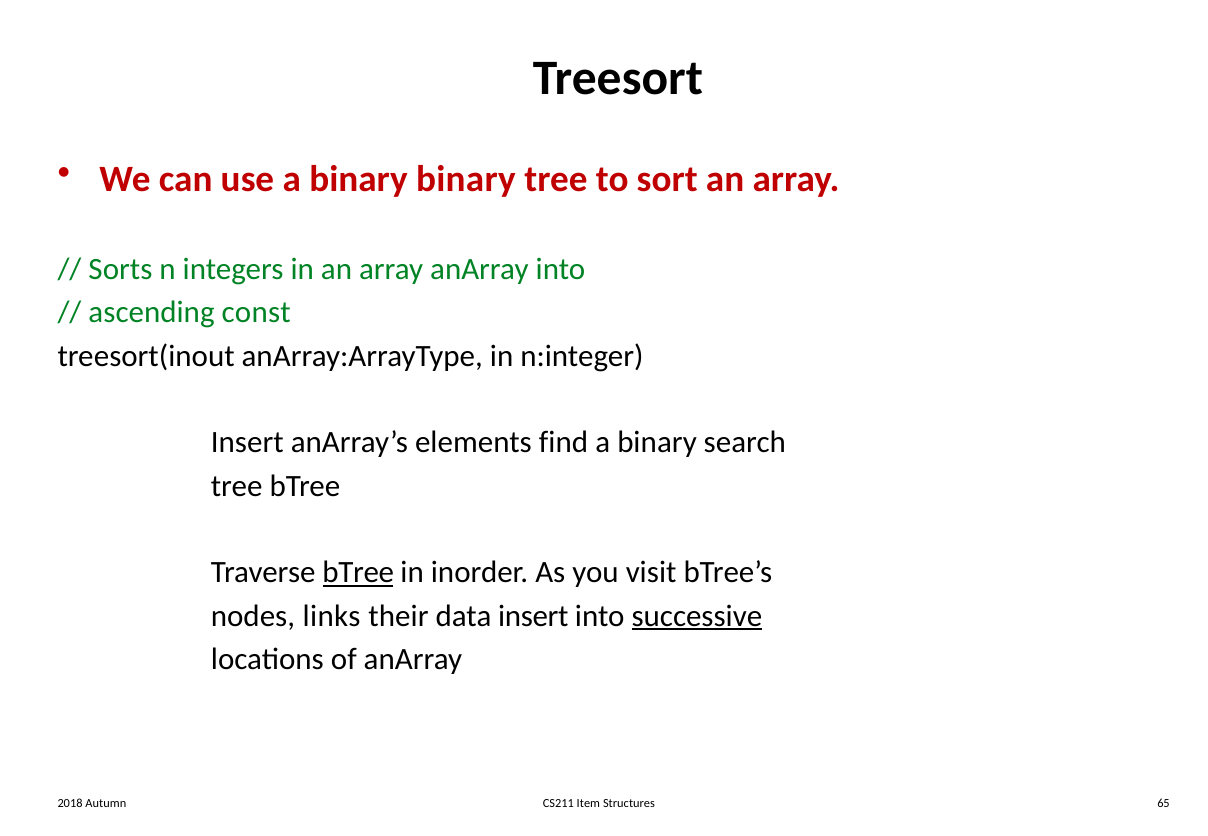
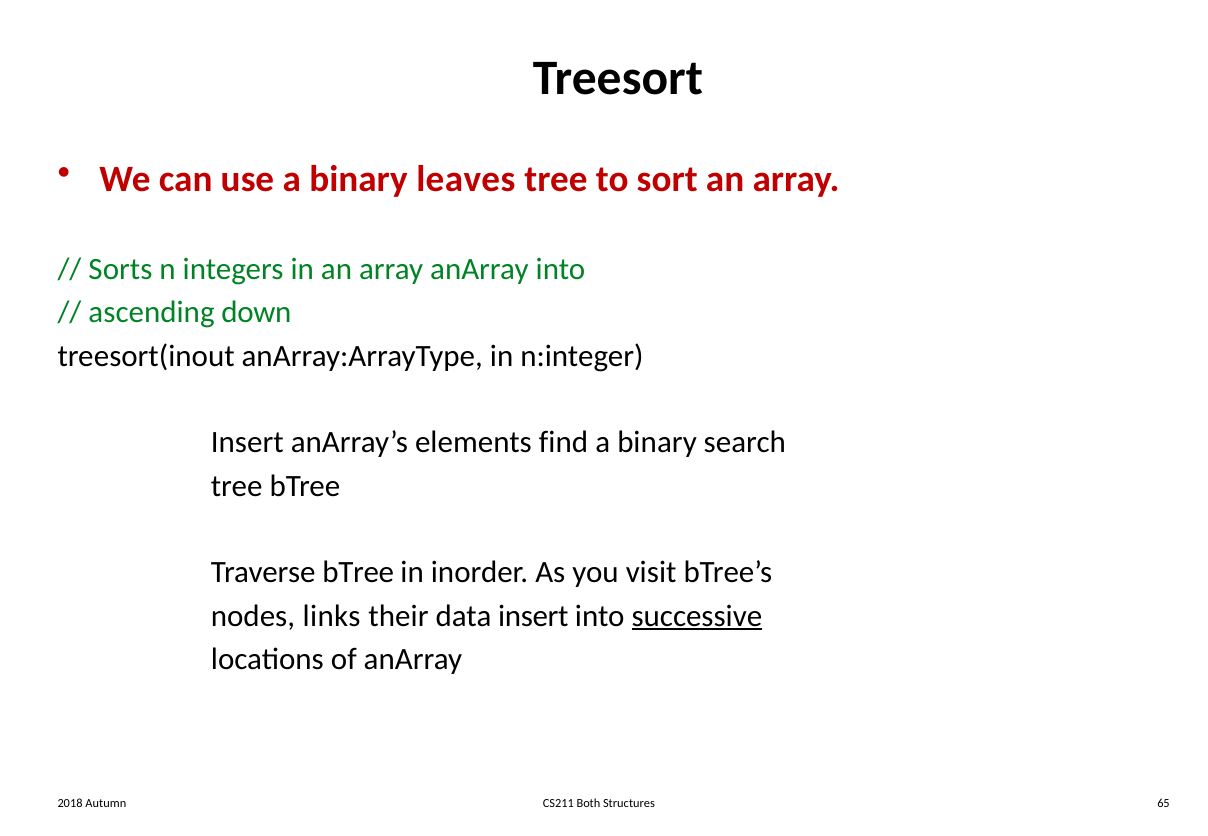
binary binary: binary -> leaves
const: const -> down
bTree at (358, 573) underline: present -> none
Item: Item -> Both
